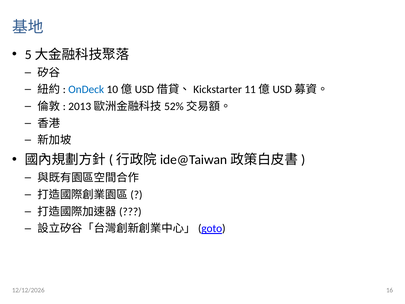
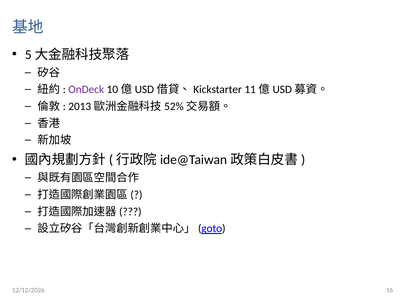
OnDeck colour: blue -> purple
